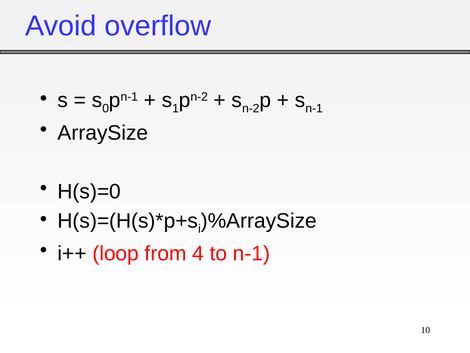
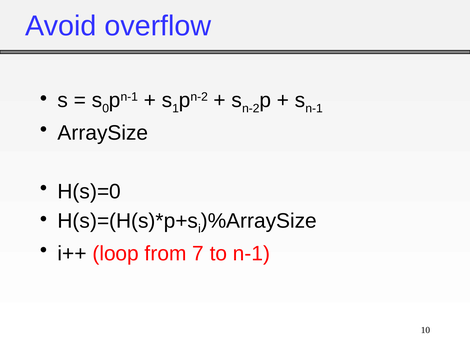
4: 4 -> 7
